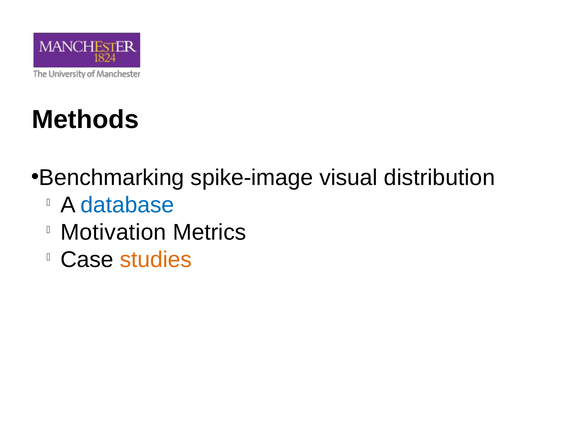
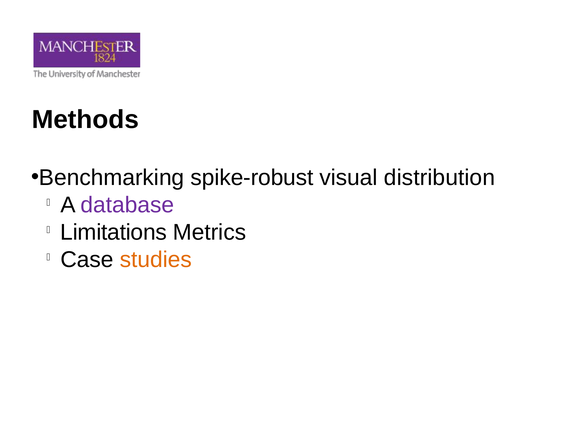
spike-image: spike-image -> spike-robust
database colour: blue -> purple
Motivation: Motivation -> Limitations
